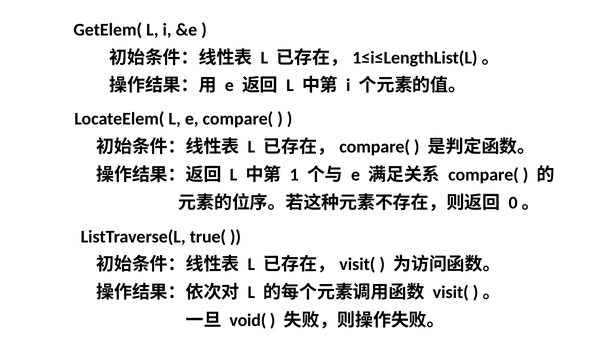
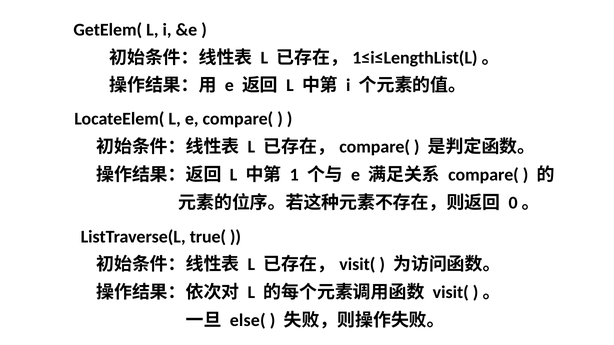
void(: void( -> else(
